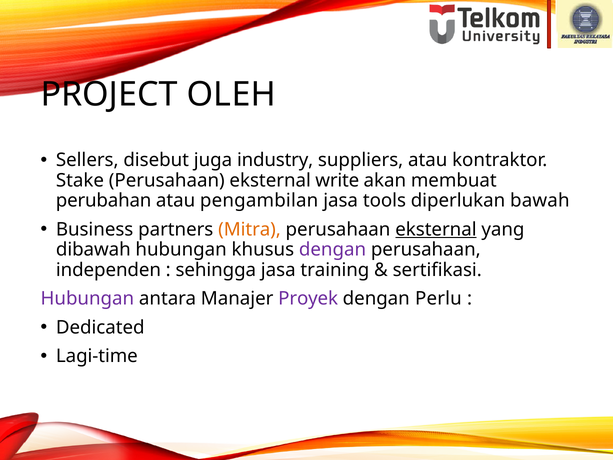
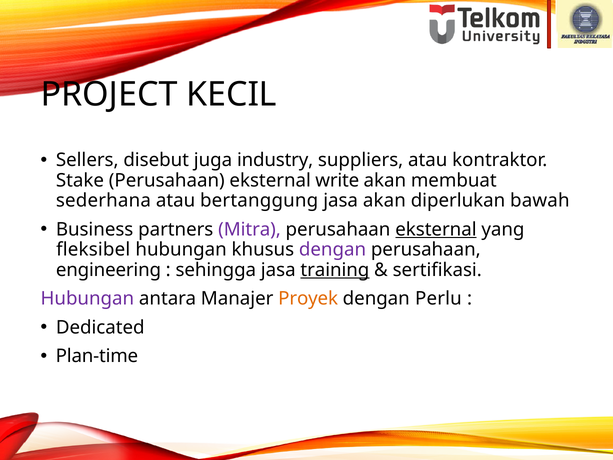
OLEH: OLEH -> KECIL
perubahan: perubahan -> sederhana
pengambilan: pengambilan -> bertanggung
jasa tools: tools -> akan
Mitra colour: orange -> purple
dibawah: dibawah -> fleksibel
independen: independen -> engineering
training underline: none -> present
Proyek colour: purple -> orange
Lagi-time: Lagi-time -> Plan-time
